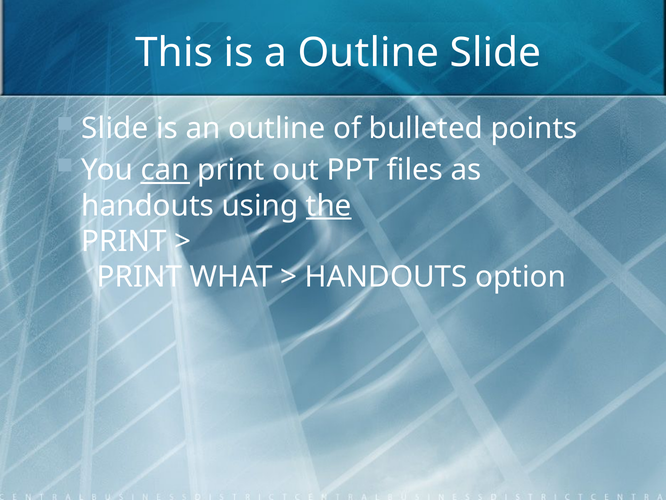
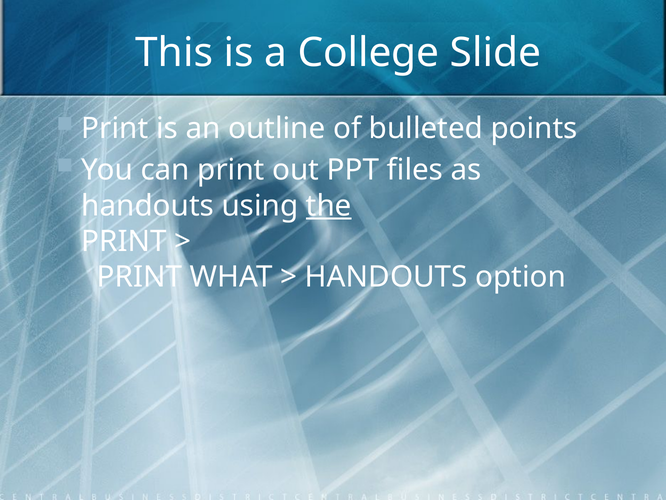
a Outline: Outline -> College
Slide at (115, 129): Slide -> Print
can underline: present -> none
